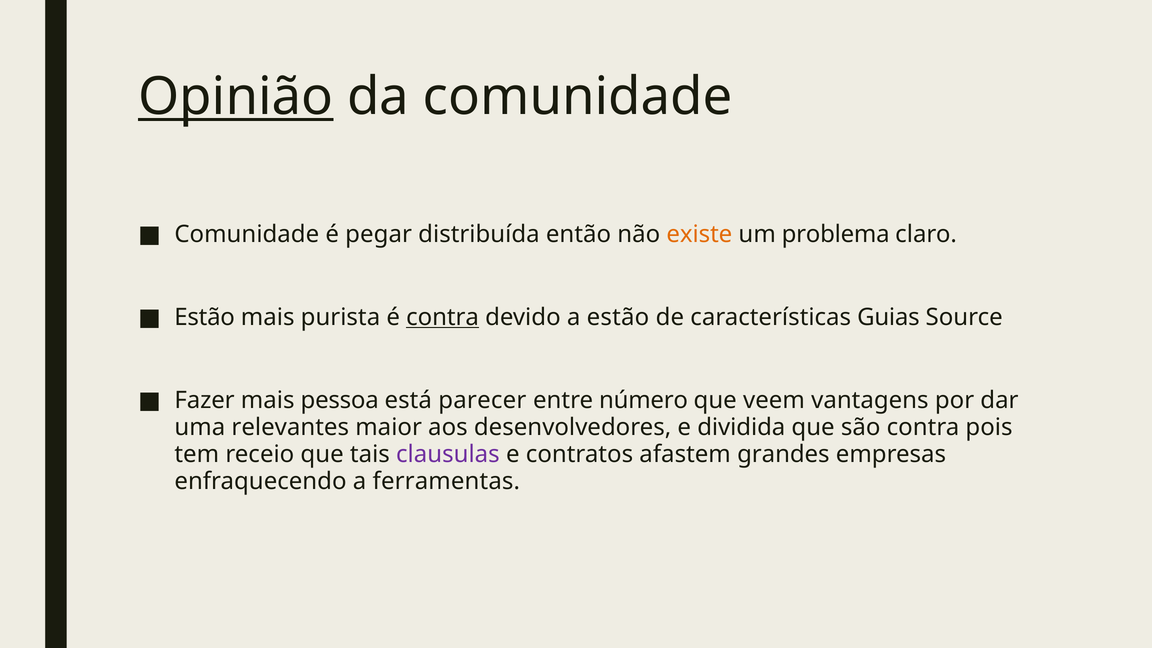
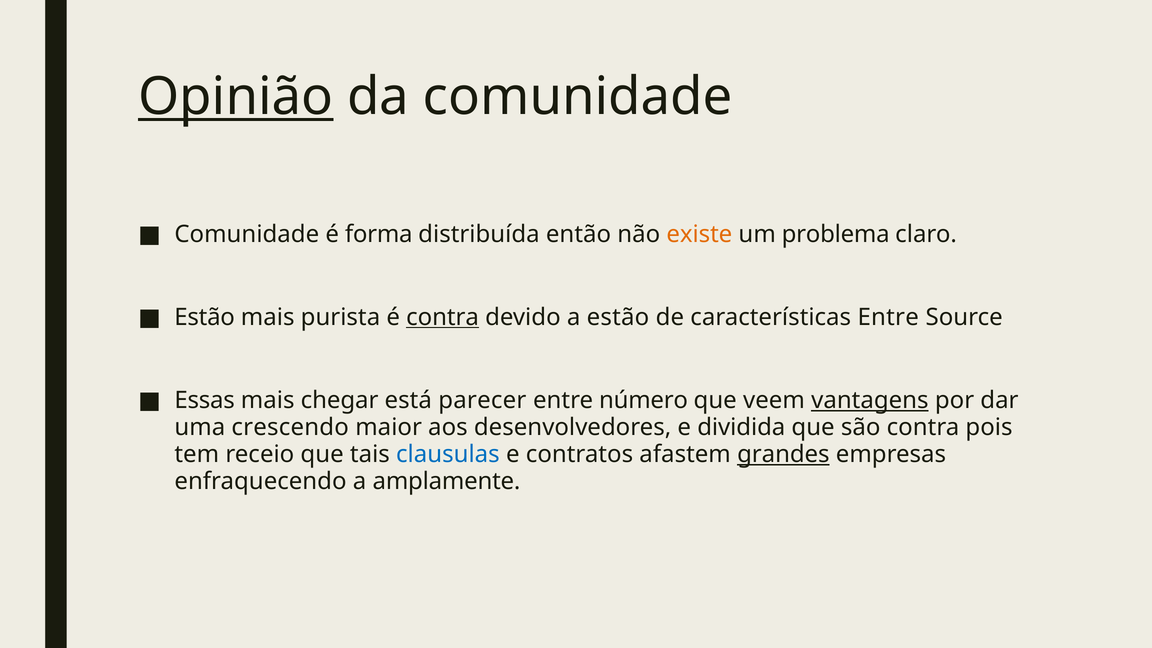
pegar: pegar -> forma
características Guias: Guias -> Entre
Fazer: Fazer -> Essas
pessoa: pessoa -> chegar
vantagens underline: none -> present
relevantes: relevantes -> crescendo
clausulas colour: purple -> blue
grandes underline: none -> present
ferramentas: ferramentas -> amplamente
